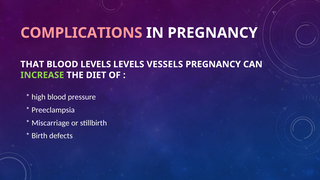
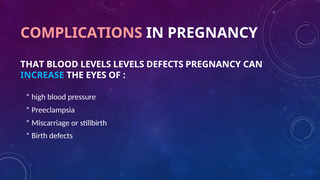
LEVELS VESSELS: VESSELS -> DEFECTS
INCREASE colour: light green -> light blue
DIET: DIET -> EYES
